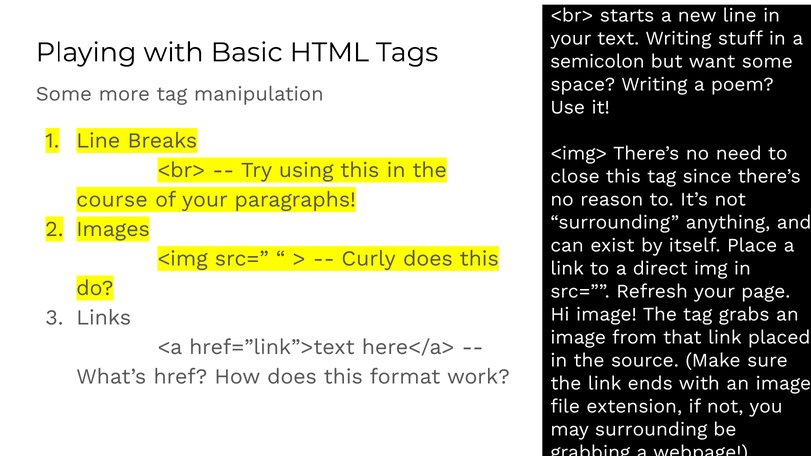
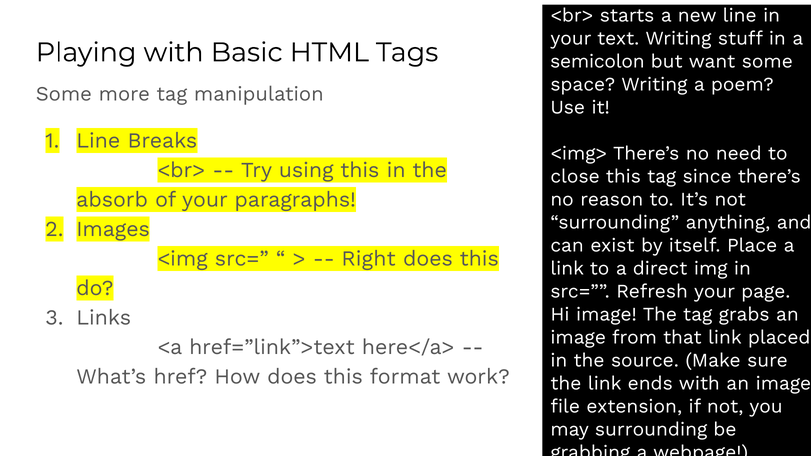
course: course -> absorb
Curly: Curly -> Right
